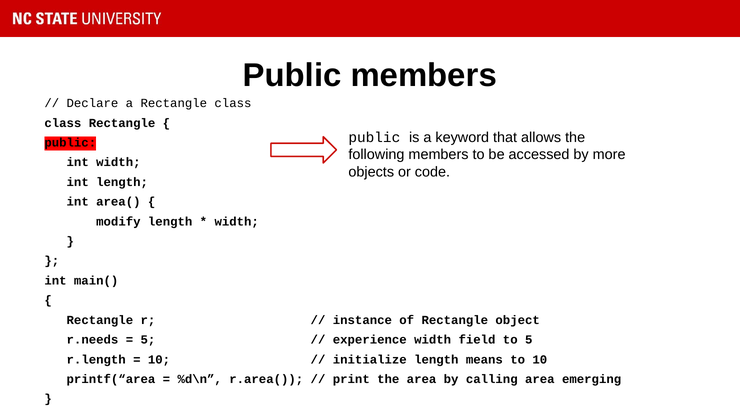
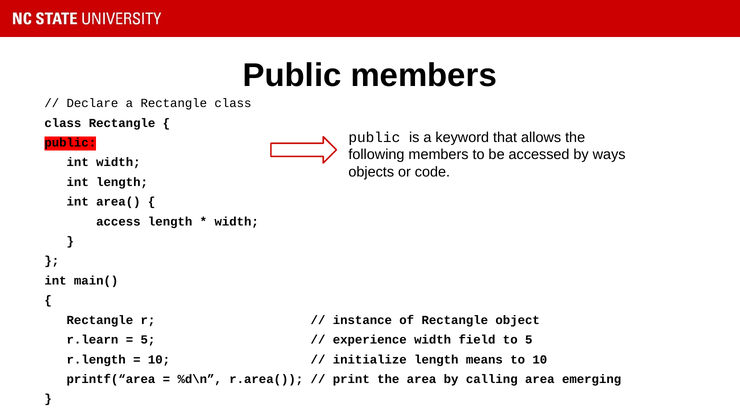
more: more -> ways
modify: modify -> access
r.needs: r.needs -> r.learn
